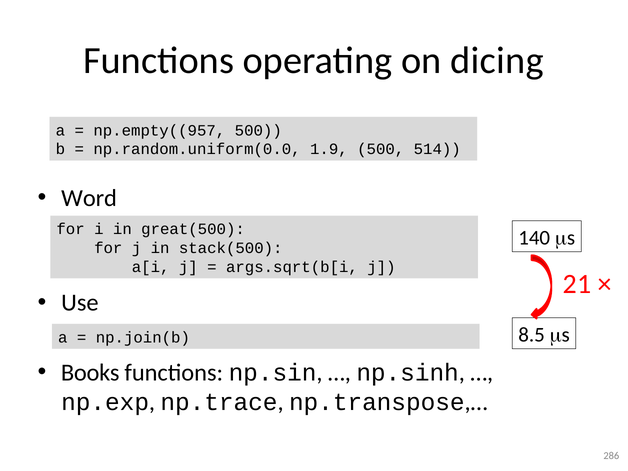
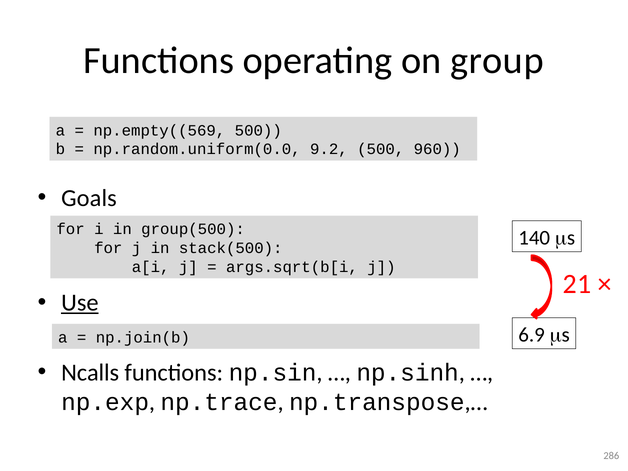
dicing: dicing -> group
np.empty((957: np.empty((957 -> np.empty((569
1.9: 1.9 -> 9.2
514: 514 -> 960
Word: Word -> Goals
great(500: great(500 -> group(500
Use underline: none -> present
8.5: 8.5 -> 6.9
Books: Books -> Ncalls
